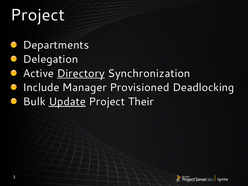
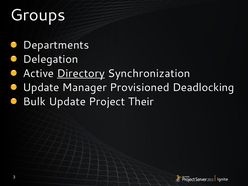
Project at (38, 15): Project -> Groups
Include at (41, 88): Include -> Update
Update at (67, 102) underline: present -> none
